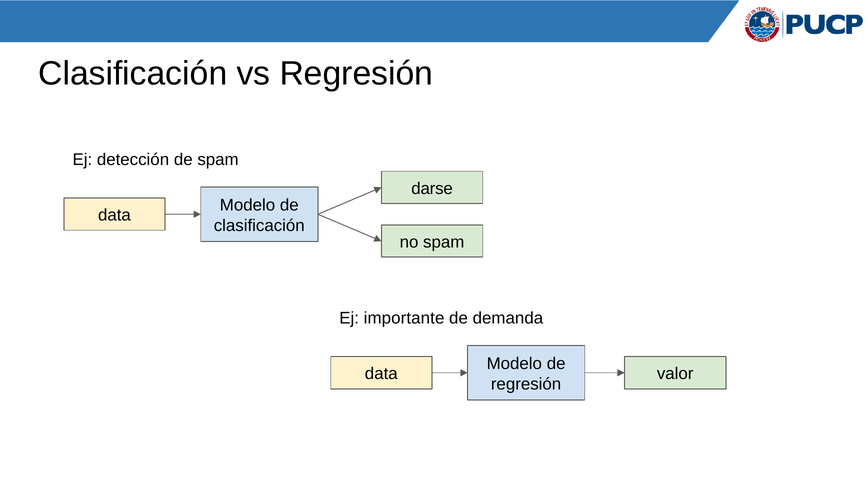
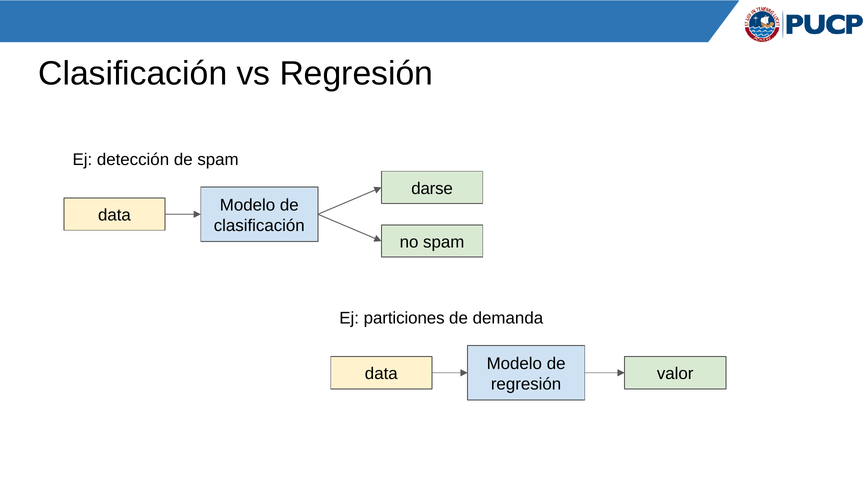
importante: importante -> particiones
